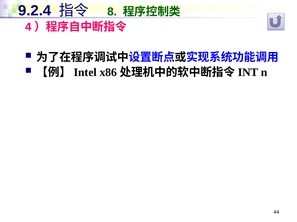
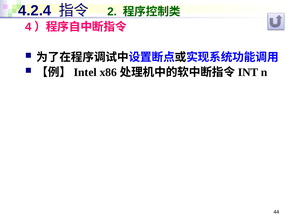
9.2.4: 9.2.4 -> 4.2.4
8: 8 -> 2
